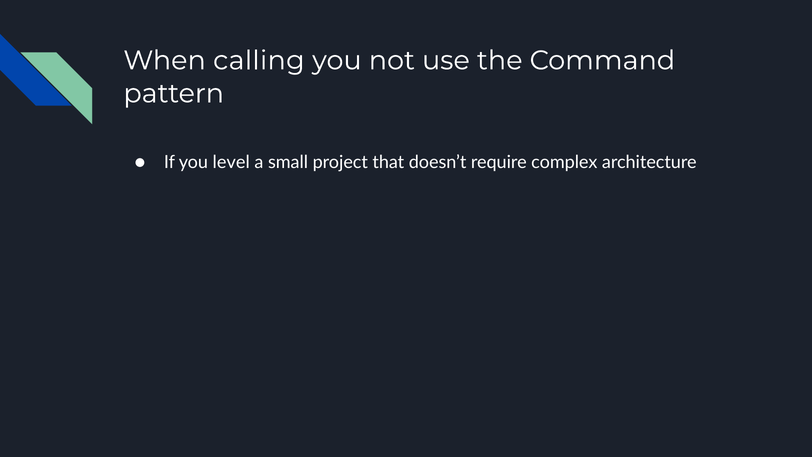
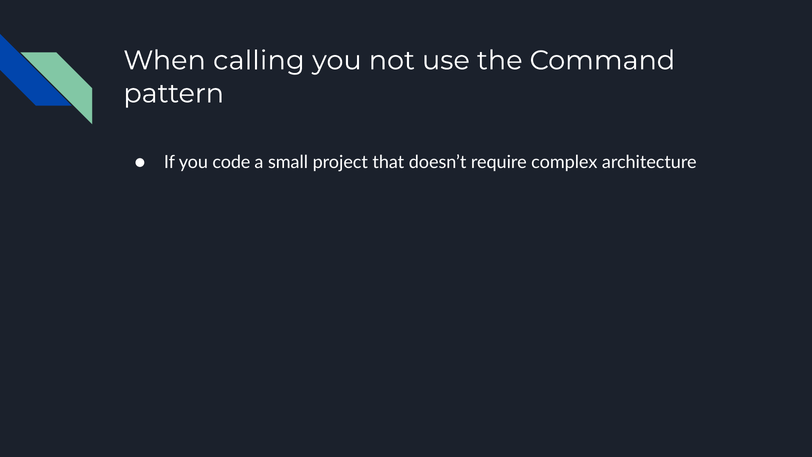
level: level -> code
